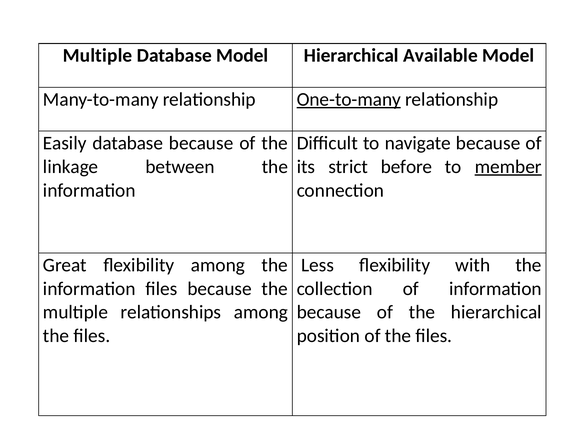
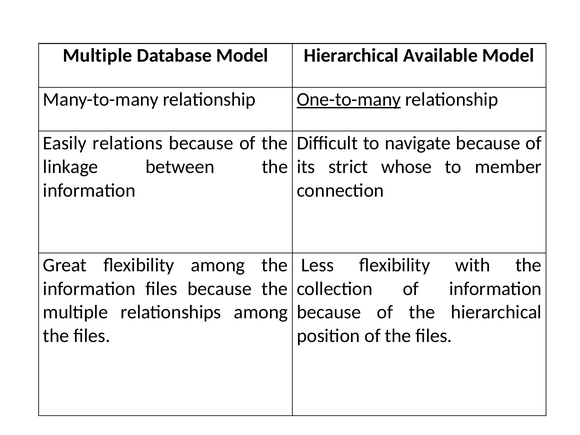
Easily database: database -> relations
before: before -> whose
member underline: present -> none
